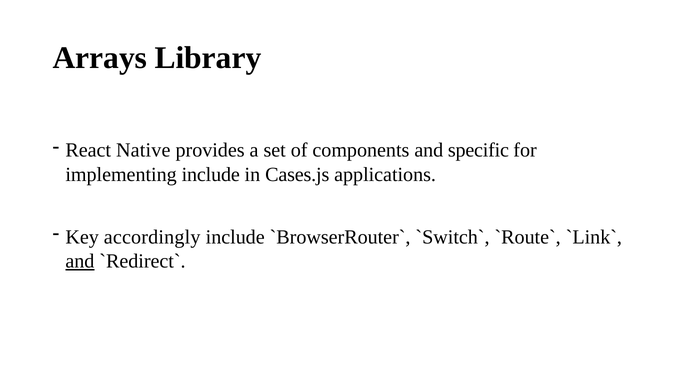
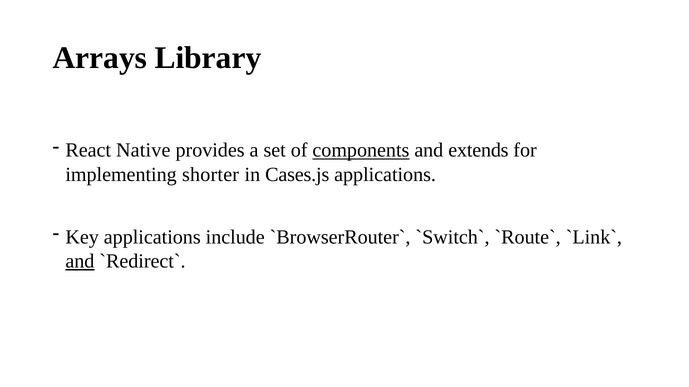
components underline: none -> present
specific: specific -> extends
implementing include: include -> shorter
Key accordingly: accordingly -> applications
